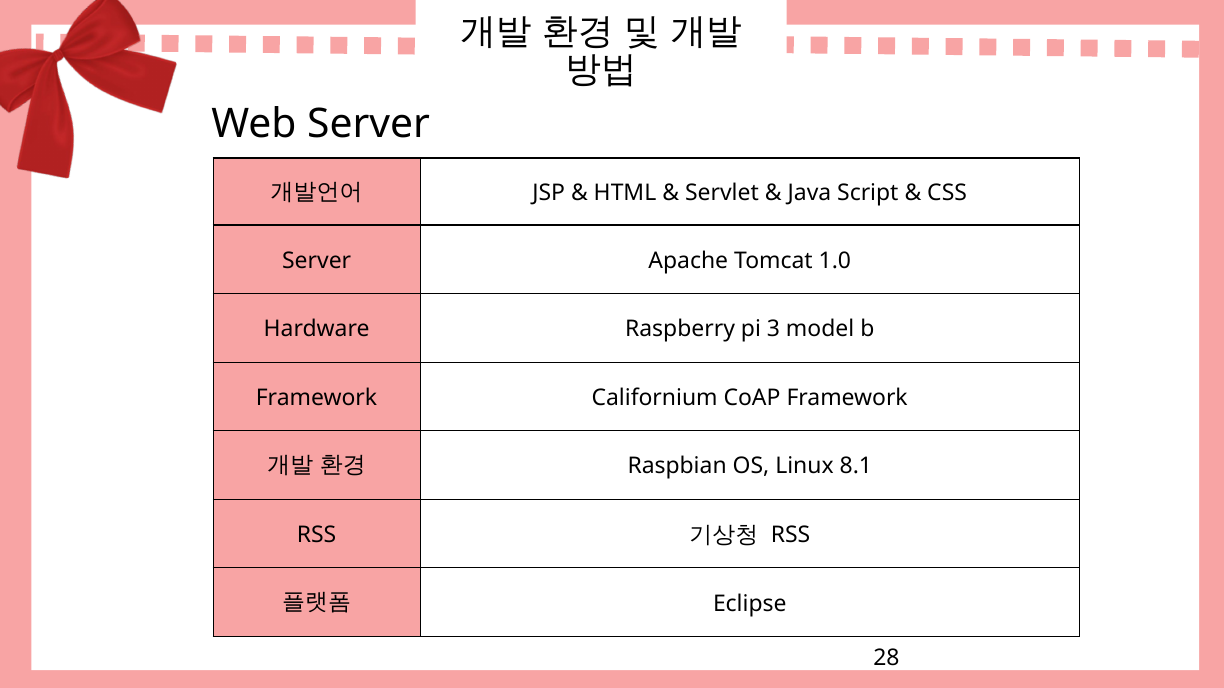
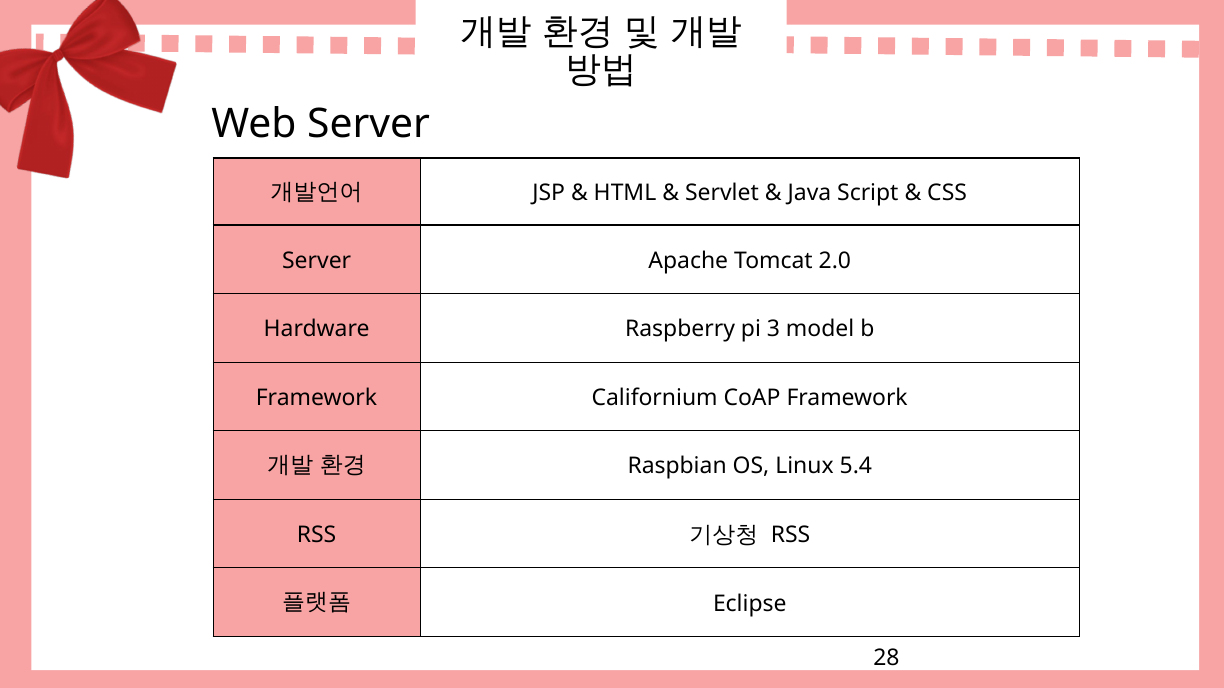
1.0: 1.0 -> 2.0
8.1: 8.1 -> 5.4
